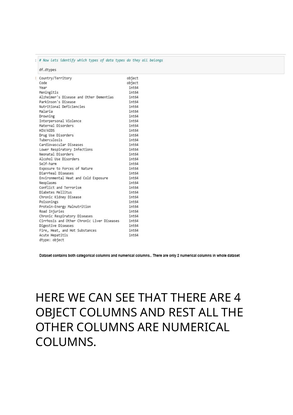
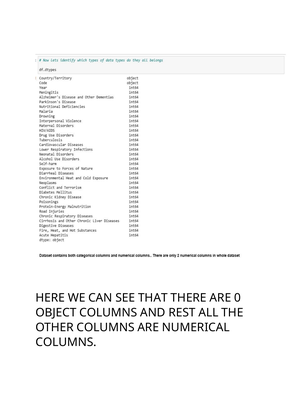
4: 4 -> 0
